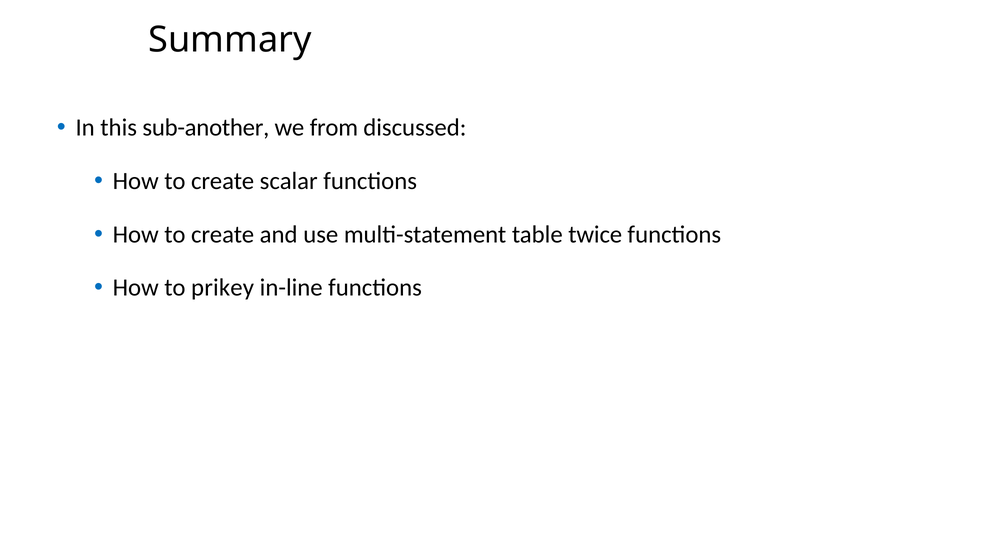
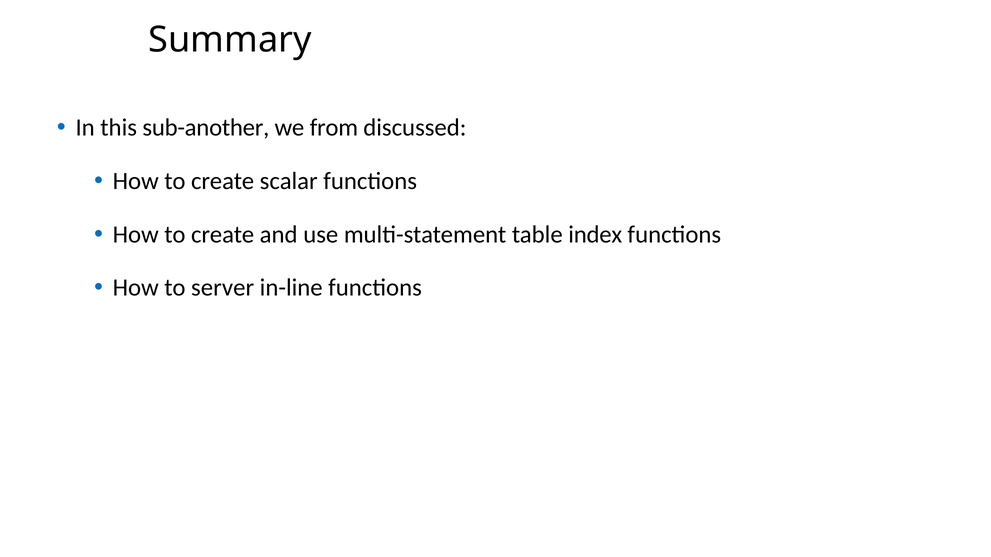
twice: twice -> index
prikey: prikey -> server
